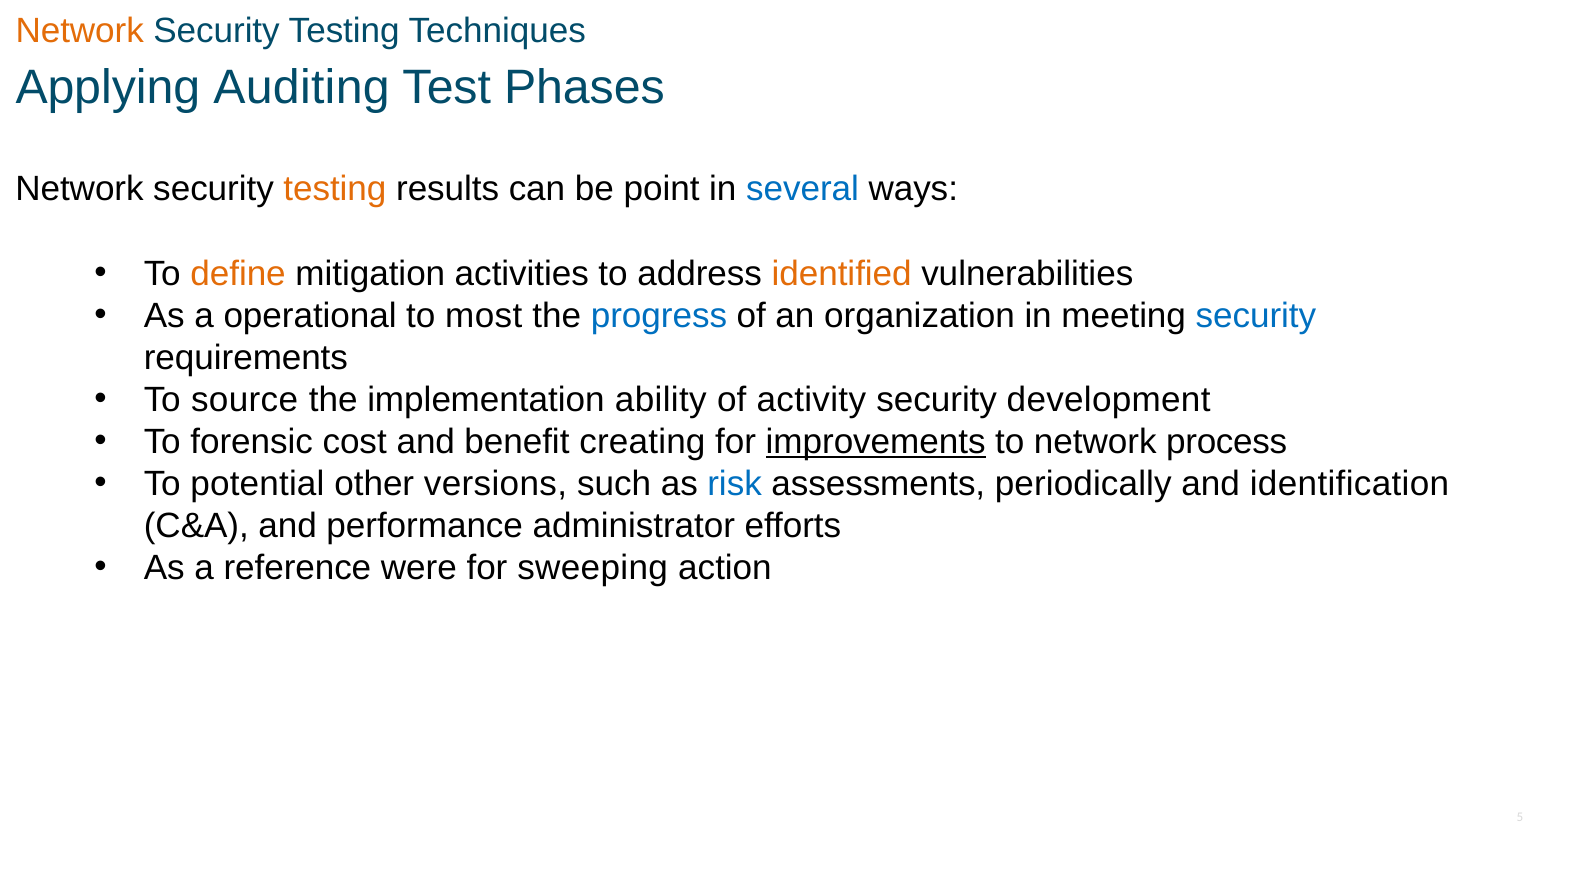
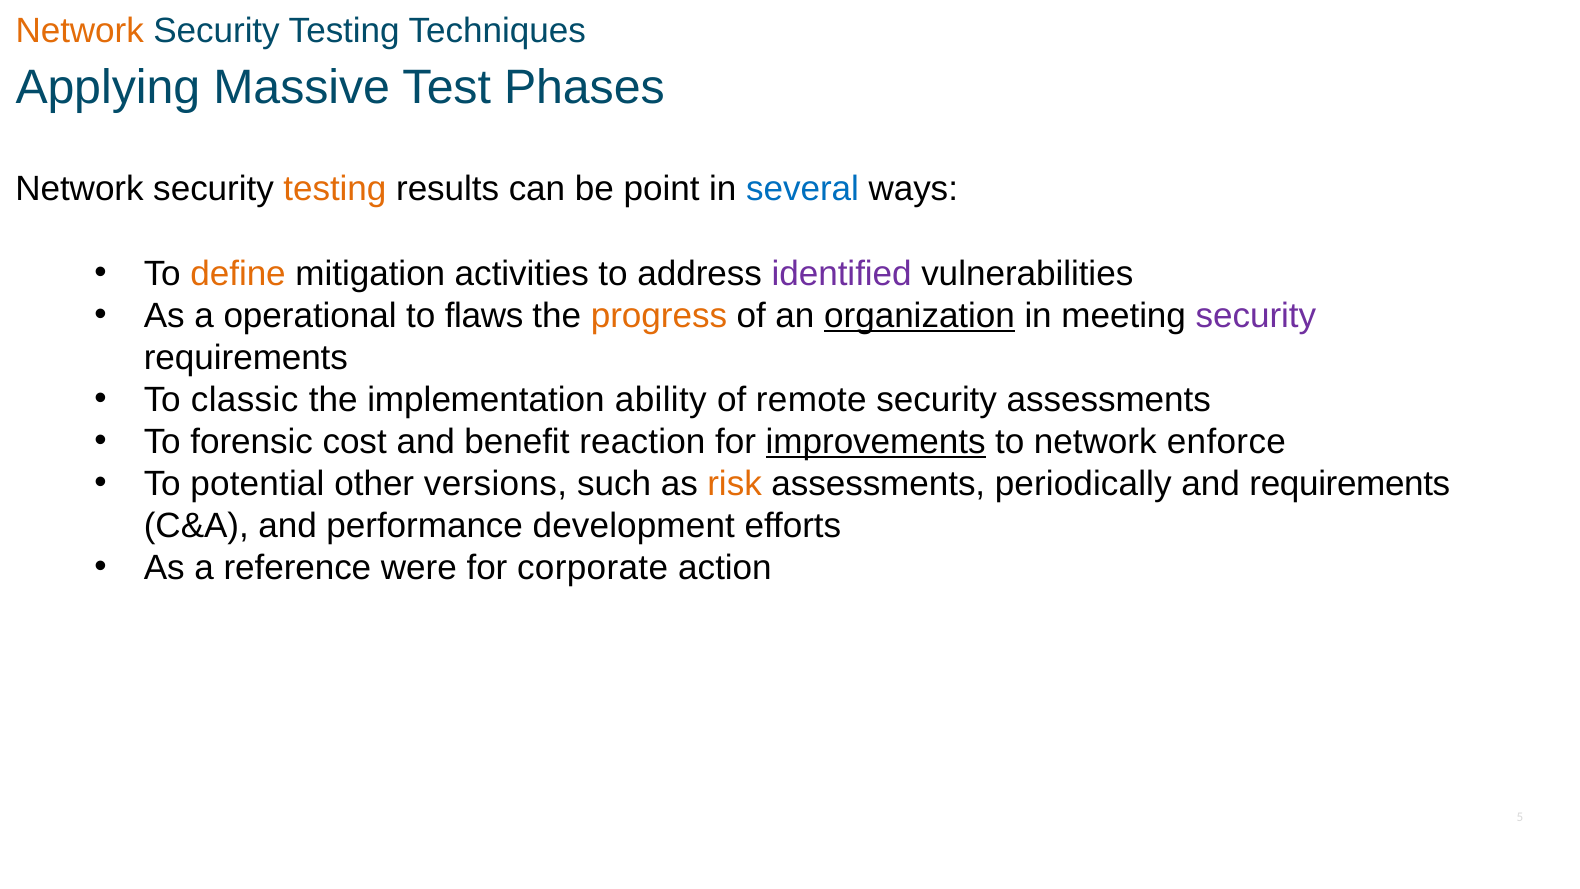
Auditing: Auditing -> Massive
identified colour: orange -> purple
most: most -> flaws
progress colour: blue -> orange
organization underline: none -> present
security at (1256, 316) colour: blue -> purple
source: source -> classic
activity: activity -> remote
security development: development -> assessments
creating: creating -> reaction
process: process -> enforce
risk colour: blue -> orange
and identification: identification -> requirements
administrator: administrator -> development
sweeping: sweeping -> corporate
